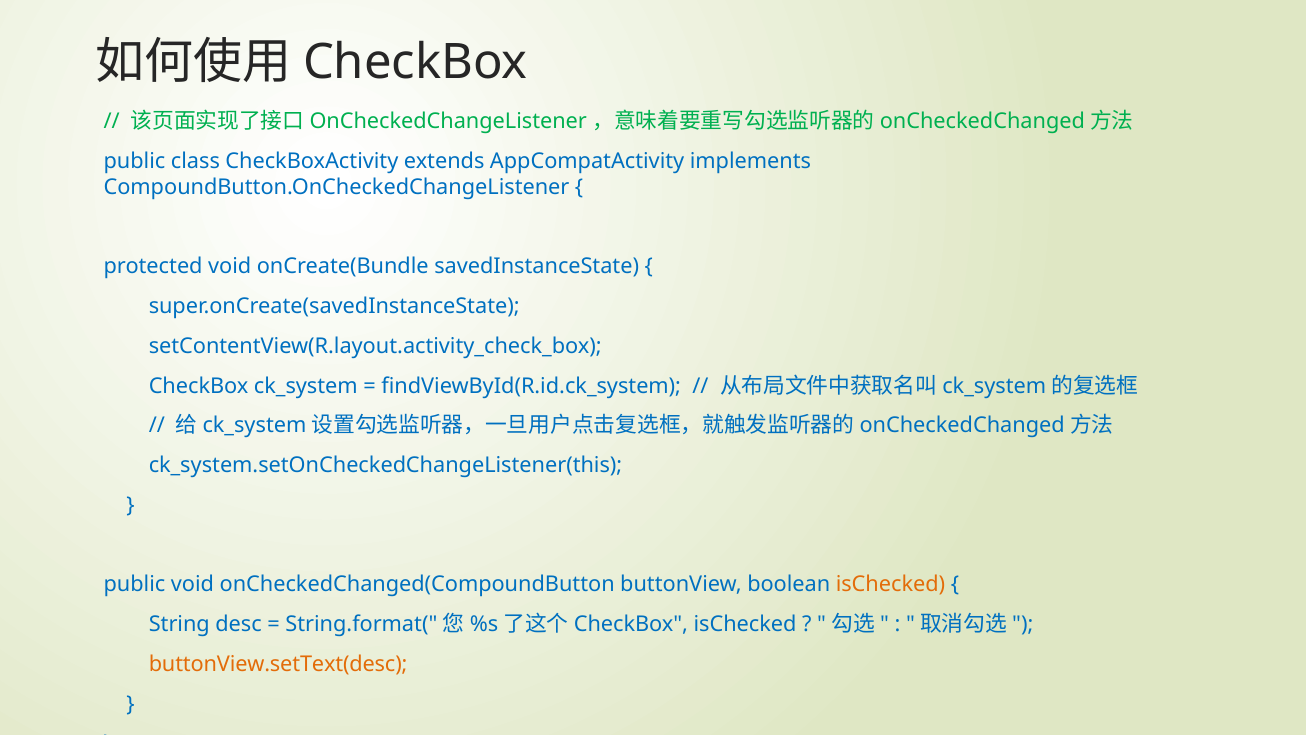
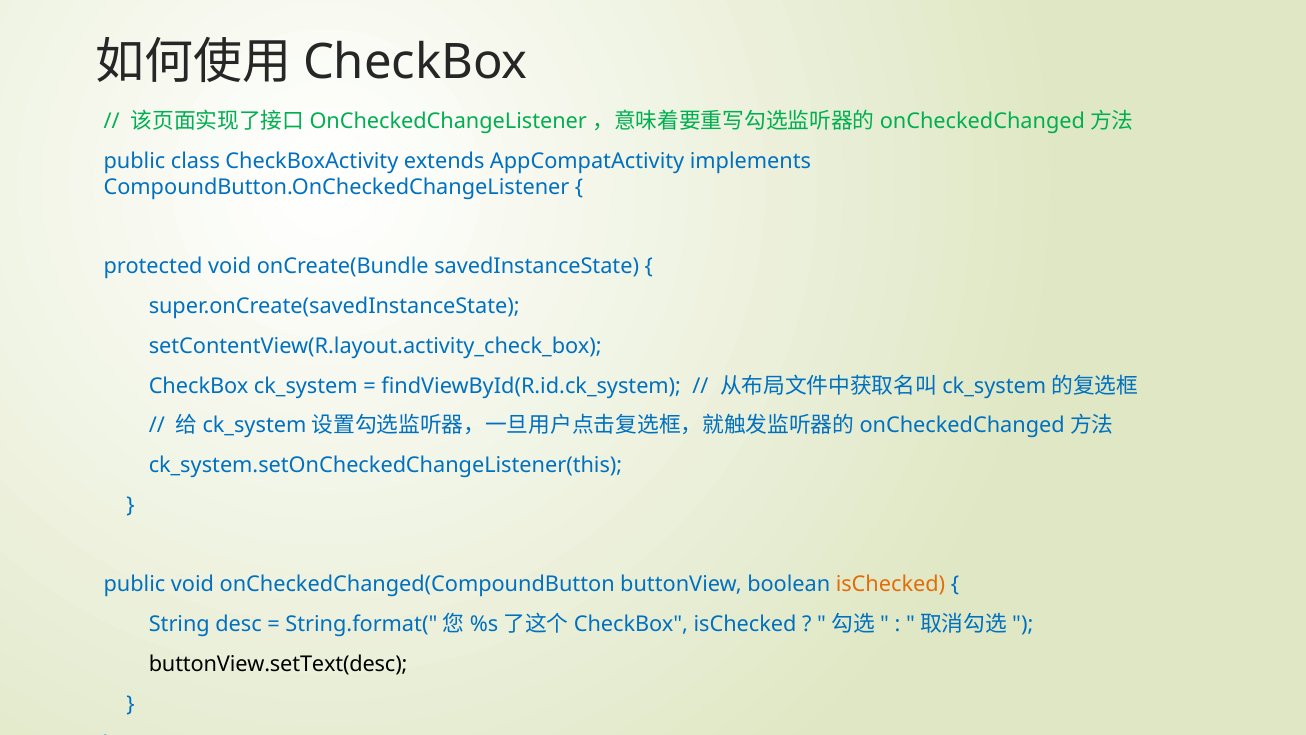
buttonView.setText(desc colour: orange -> black
